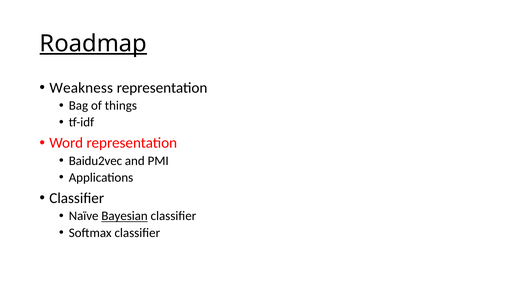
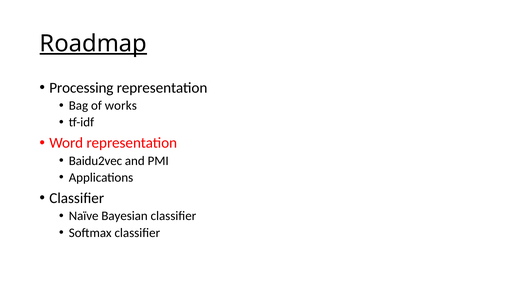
Weakness: Weakness -> Processing
things: things -> works
Bayesian underline: present -> none
